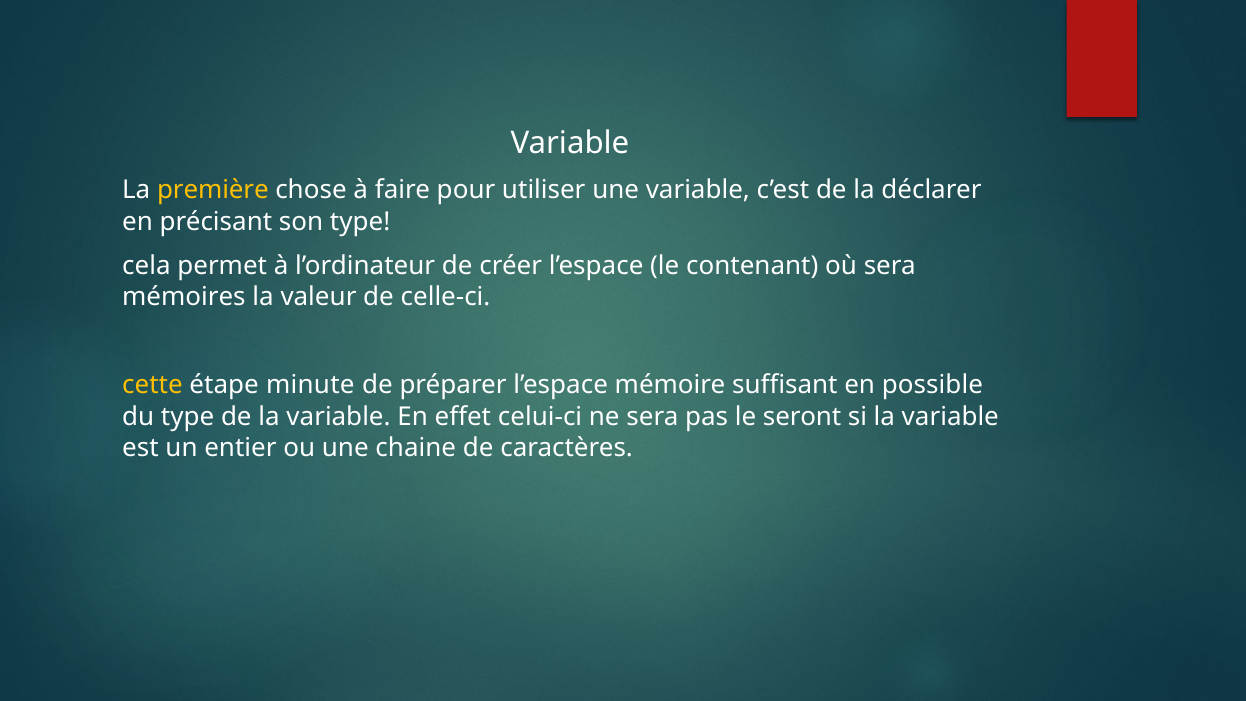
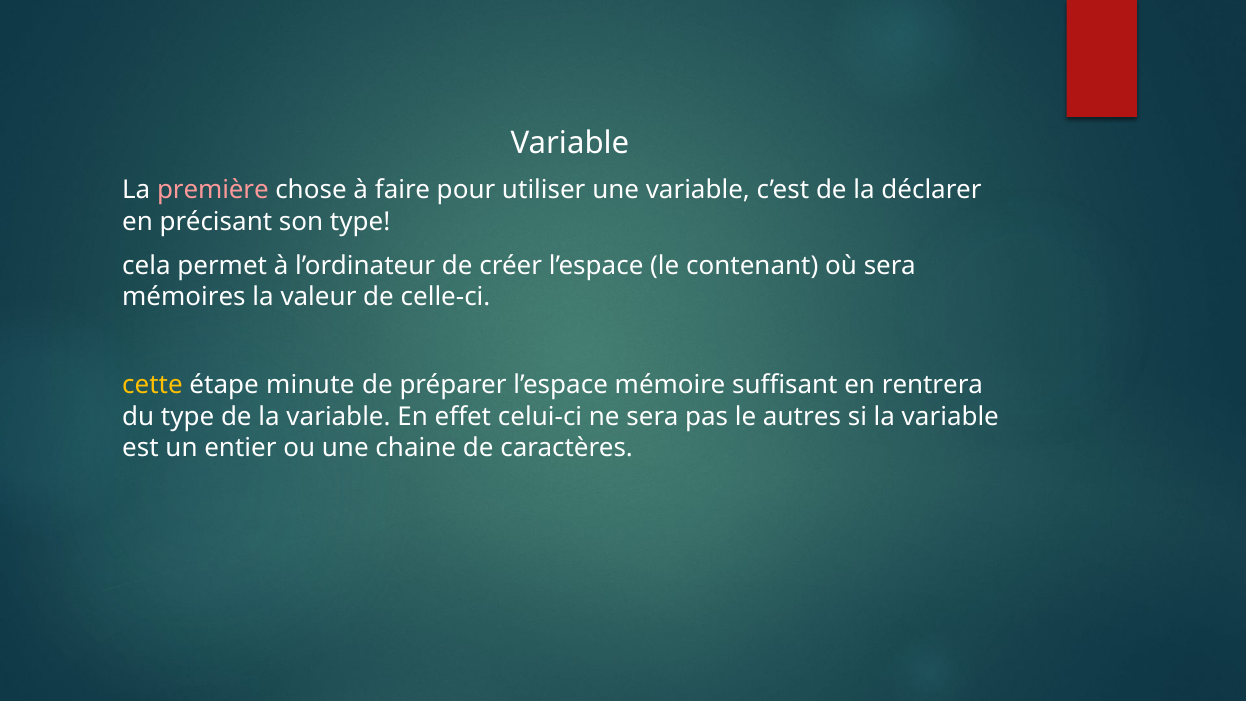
première colour: yellow -> pink
possible: possible -> rentrera
seront: seront -> autres
